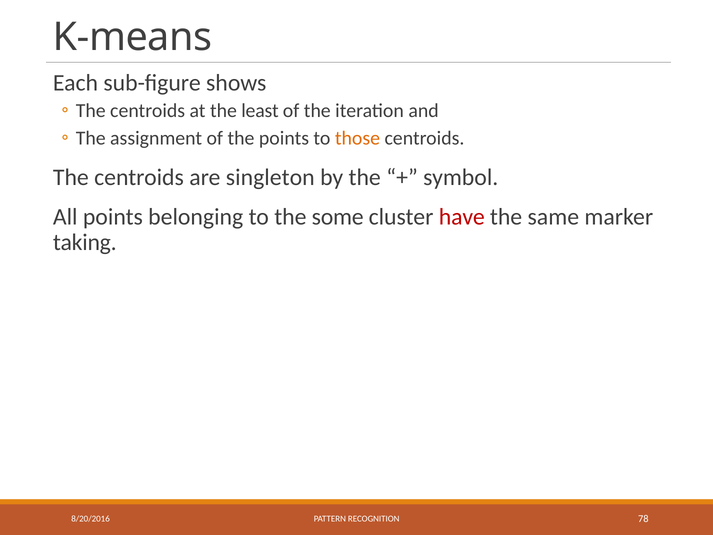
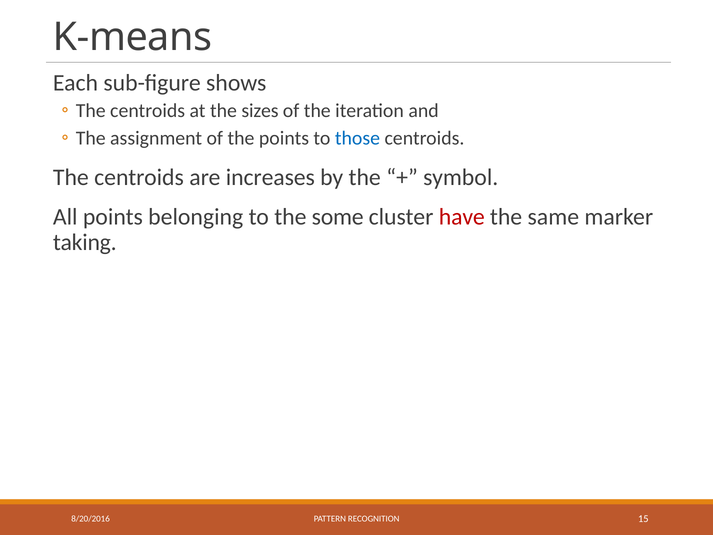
least: least -> sizes
those colour: orange -> blue
singleton: singleton -> increases
78: 78 -> 15
